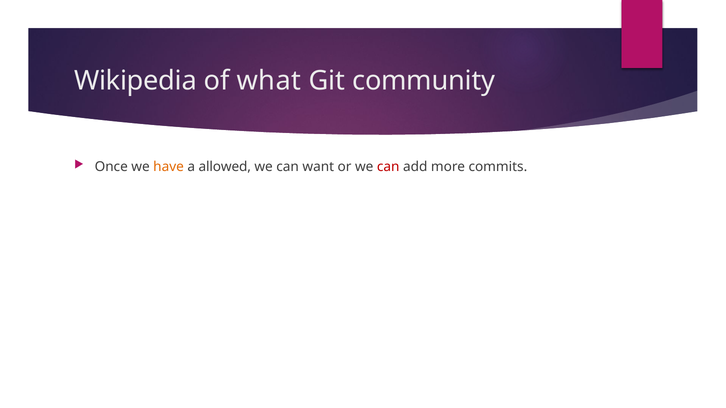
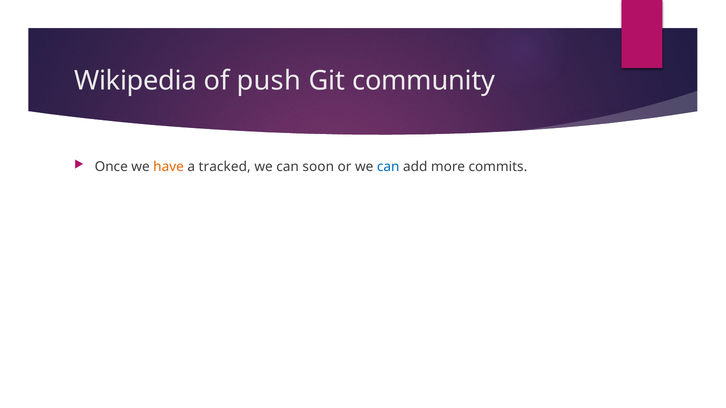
what: what -> push
allowed: allowed -> tracked
want: want -> soon
can at (388, 167) colour: red -> blue
